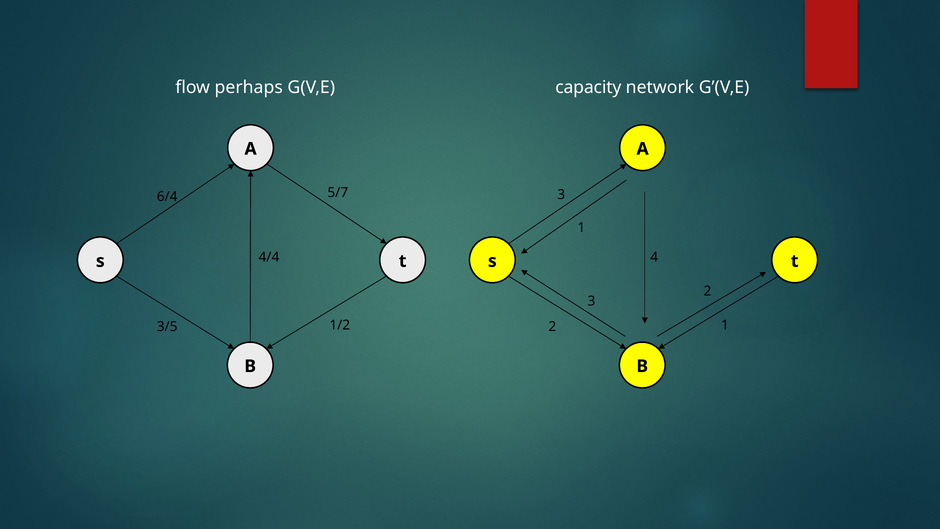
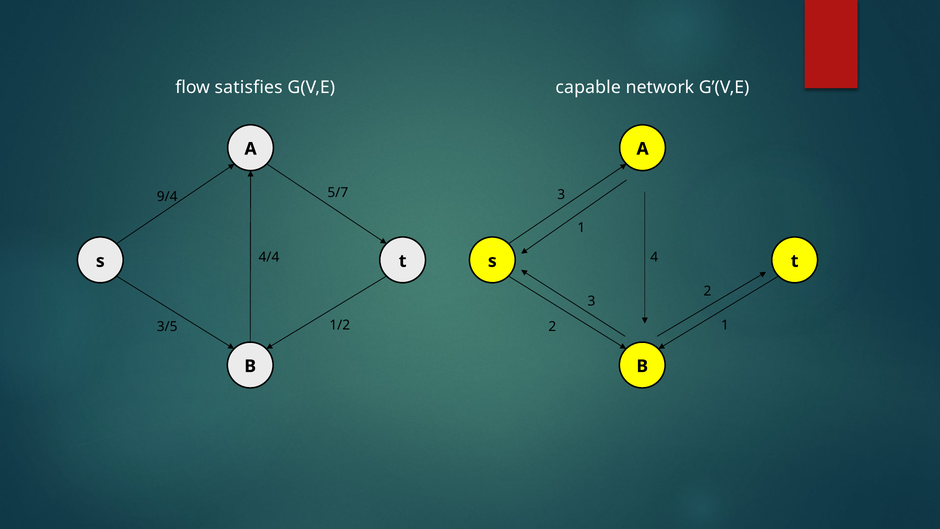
perhaps: perhaps -> satisfies
capacity: capacity -> capable
6/4: 6/4 -> 9/4
